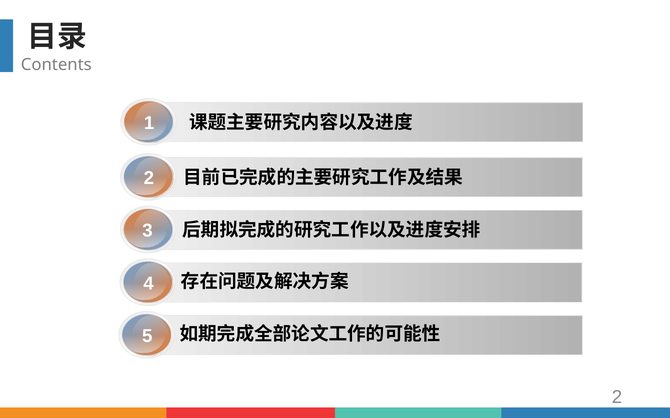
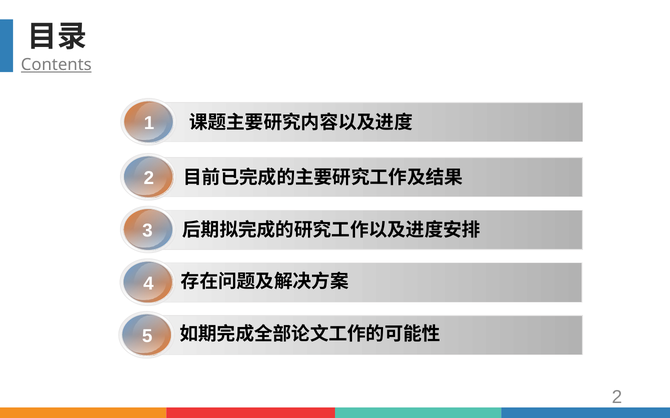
Contents underline: none -> present
